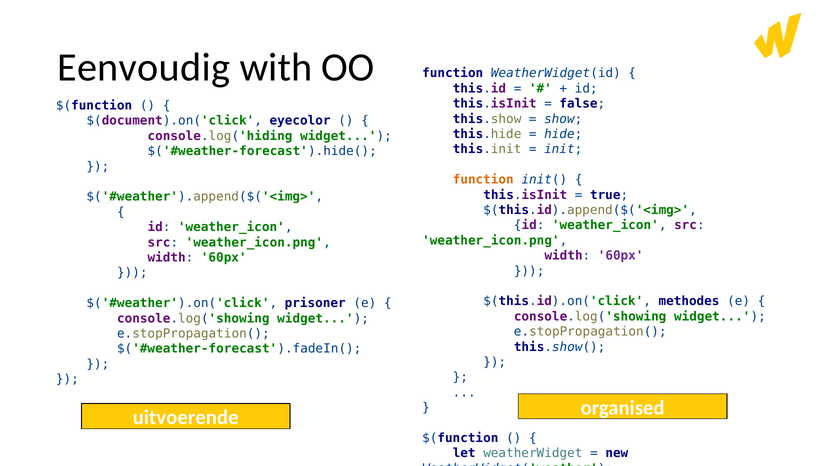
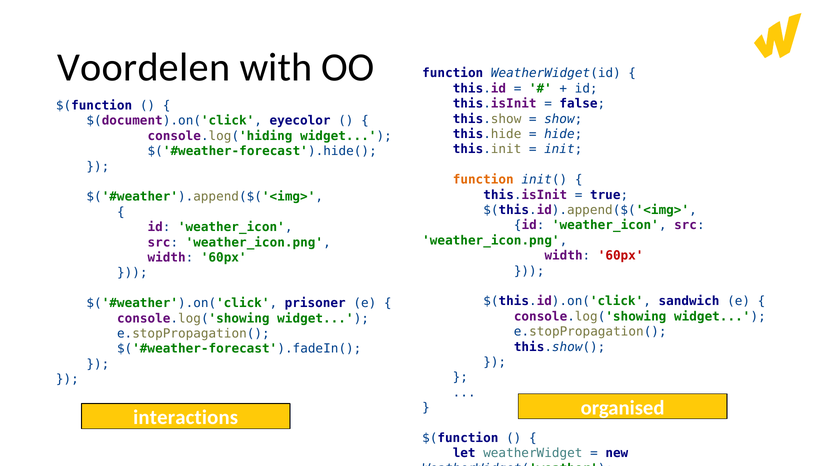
Eenvoudig: Eenvoudig -> Voordelen
60px at (621, 256) colour: purple -> red
methodes: methodes -> sandwich
uitvoerende: uitvoerende -> interactions
